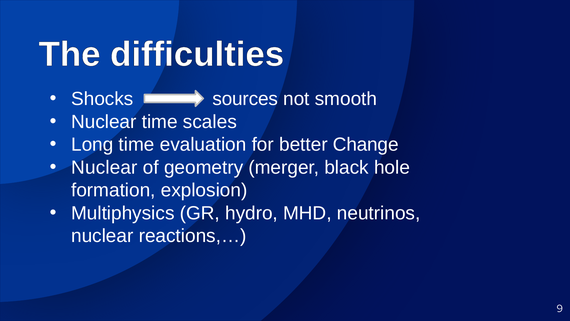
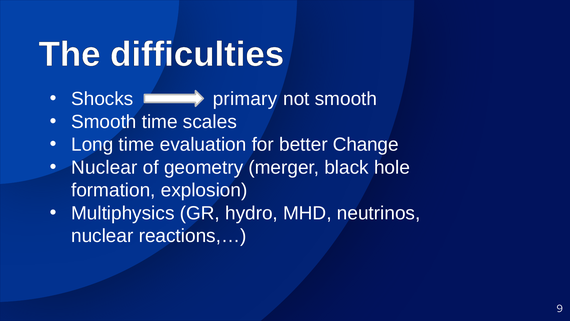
sources: sources -> primary
Nuclear at (104, 122): Nuclear -> Smooth
